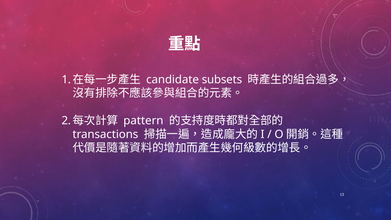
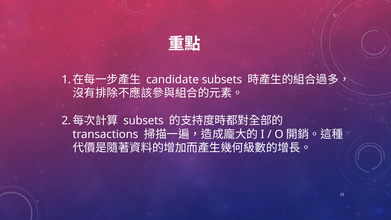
pattern at (143, 121): pattern -> subsets
